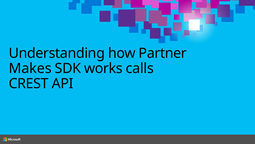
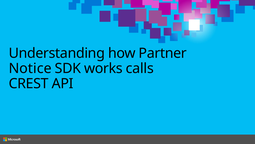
Makes: Makes -> Notice
